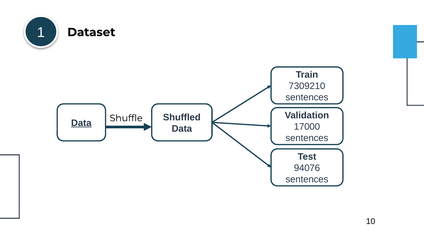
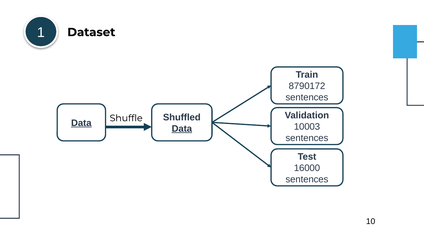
7309210: 7309210 -> 8790172
17000: 17000 -> 10003
Data at (182, 129) underline: none -> present
94076: 94076 -> 16000
